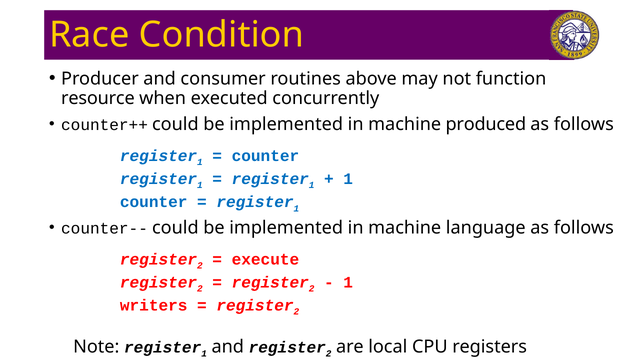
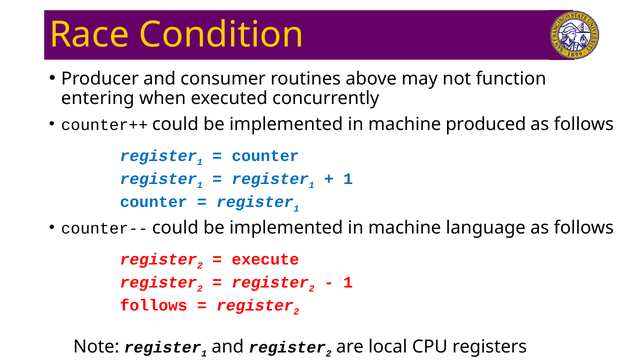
resource: resource -> entering
writers at (154, 306): writers -> follows
